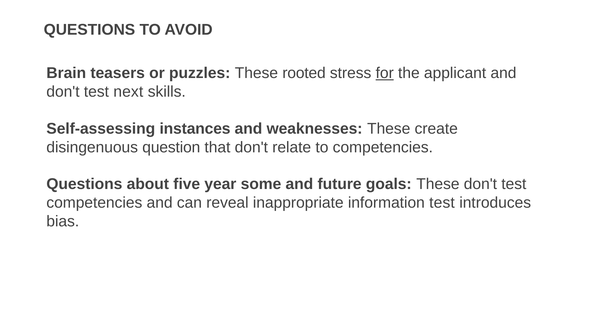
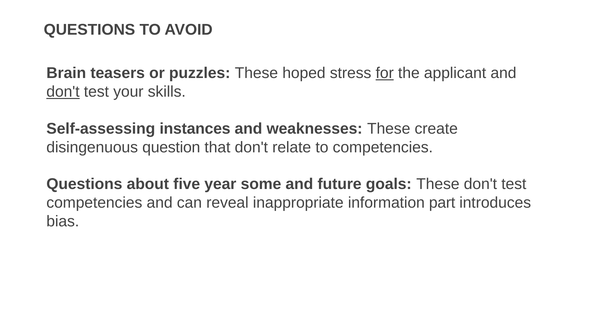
rooted: rooted -> hoped
don't at (63, 92) underline: none -> present
next: next -> your
information test: test -> part
